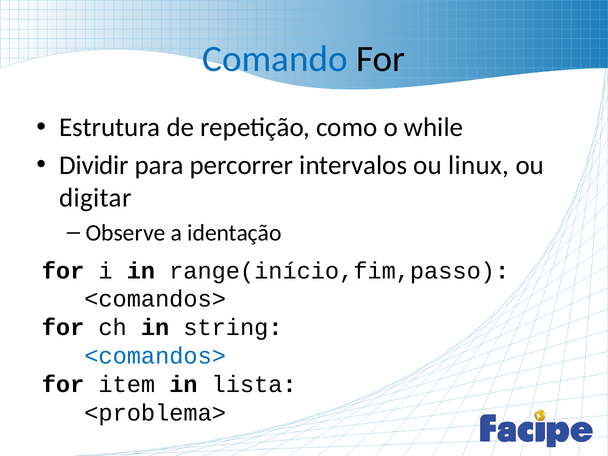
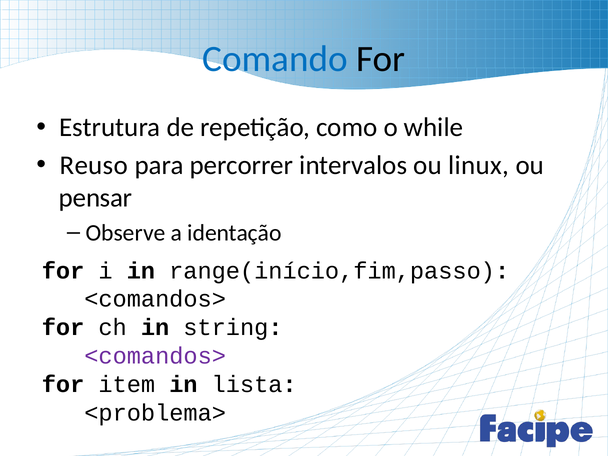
Dividir: Dividir -> Reuso
digitar: digitar -> pensar
<comandos> at (155, 356) colour: blue -> purple
